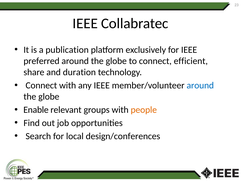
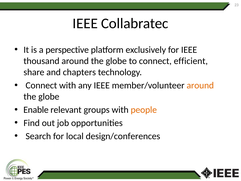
publication: publication -> perspective
preferred: preferred -> thousand
duration: duration -> chapters
around at (200, 85) colour: blue -> orange
